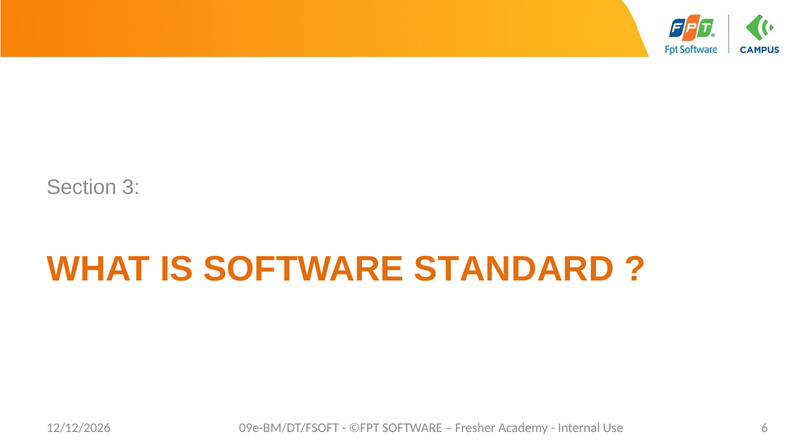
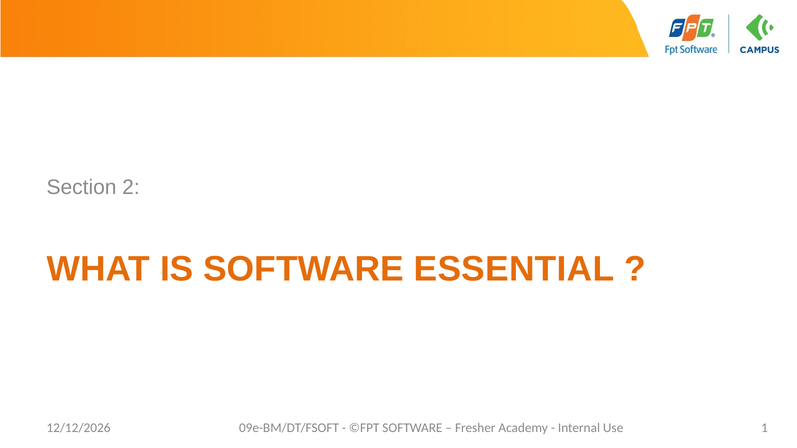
3: 3 -> 2
STANDARD: STANDARD -> ESSENTIAL
6: 6 -> 1
